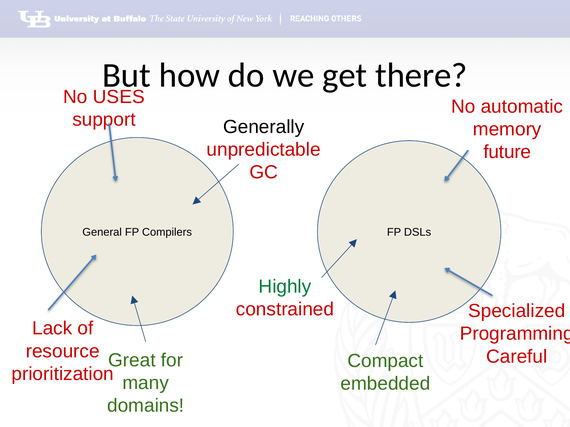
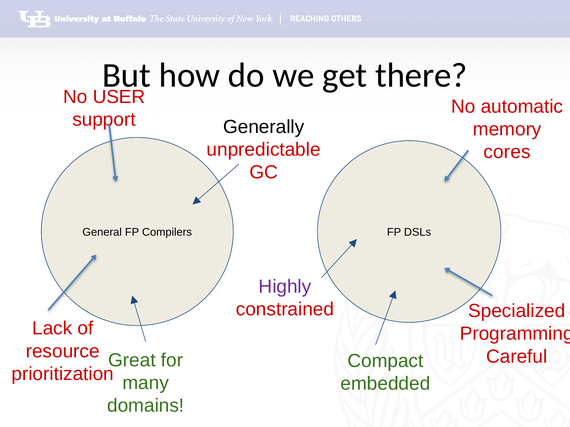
USES: USES -> USER
future: future -> cores
Highly colour: green -> purple
